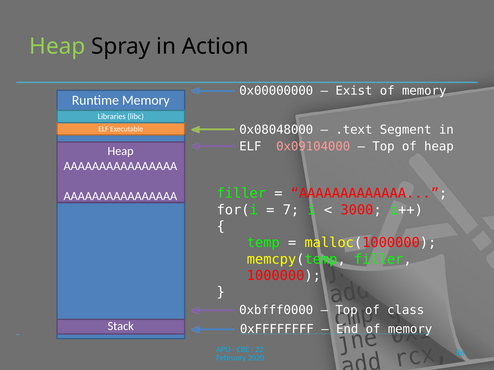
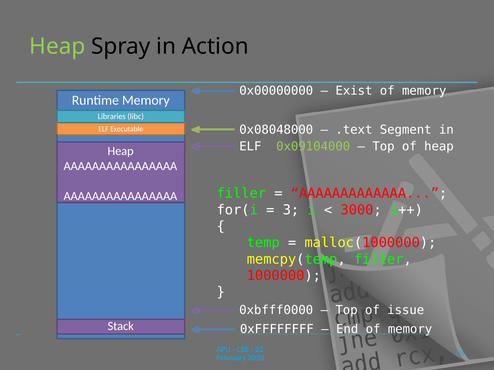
0x09104000 colour: pink -> light green
7: 7 -> 3
class: class -> issue
